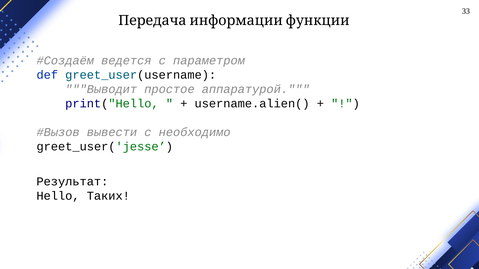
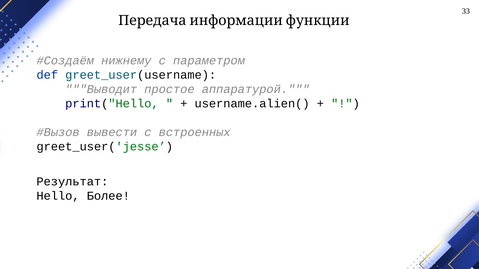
ведется: ведется -> нижнему
необходимо: необходимо -> встроенных
Таких: Таких -> Более
